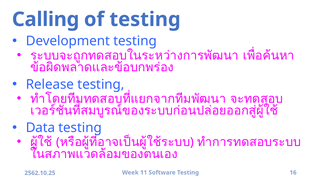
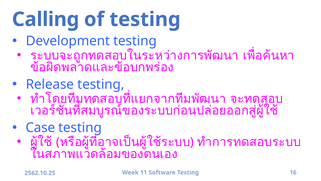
Data: Data -> Case
